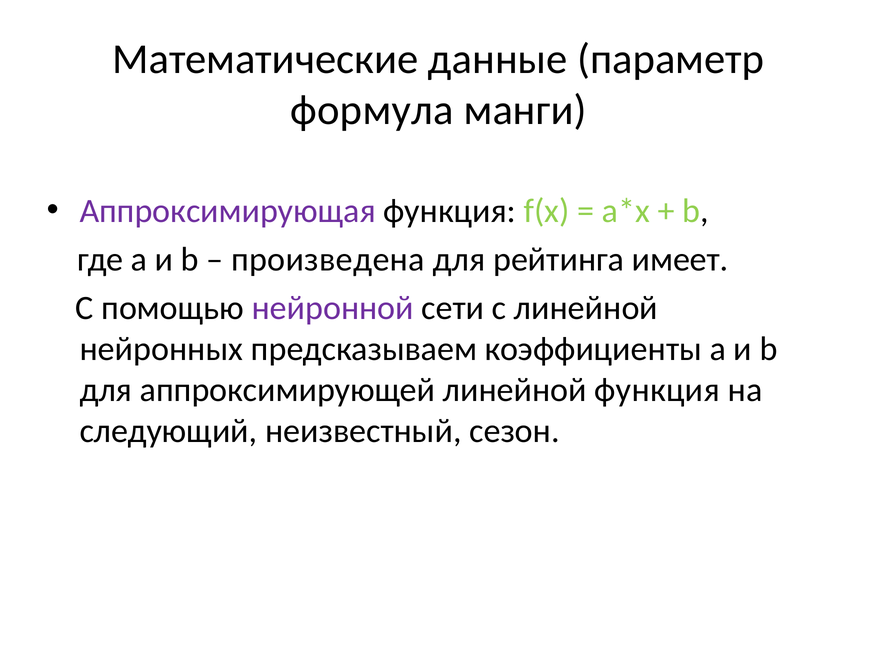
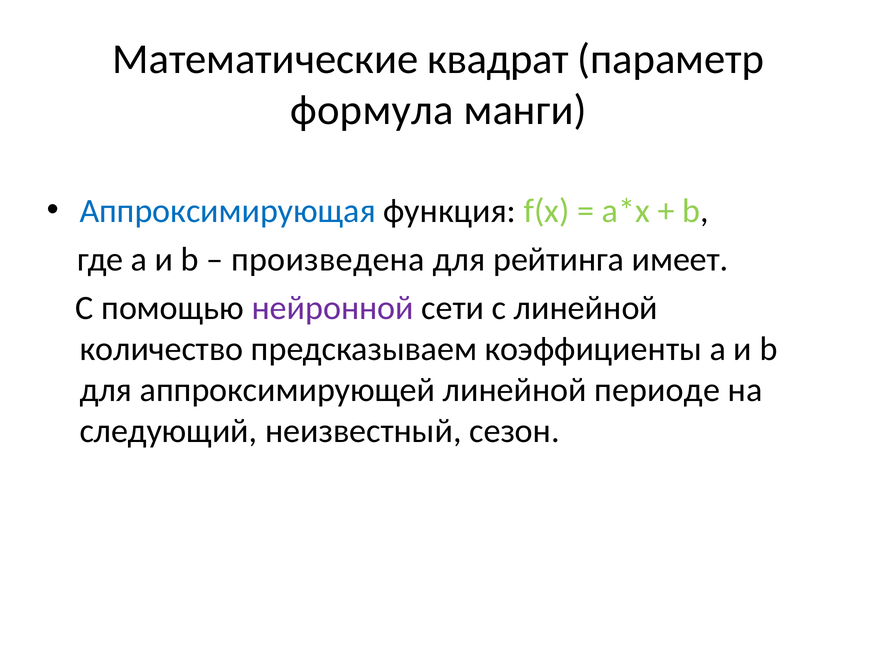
данные: данные -> квадрат
Аппроксимирующая colour: purple -> blue
нейронных: нейронных -> количество
линейной функция: функция -> периоде
